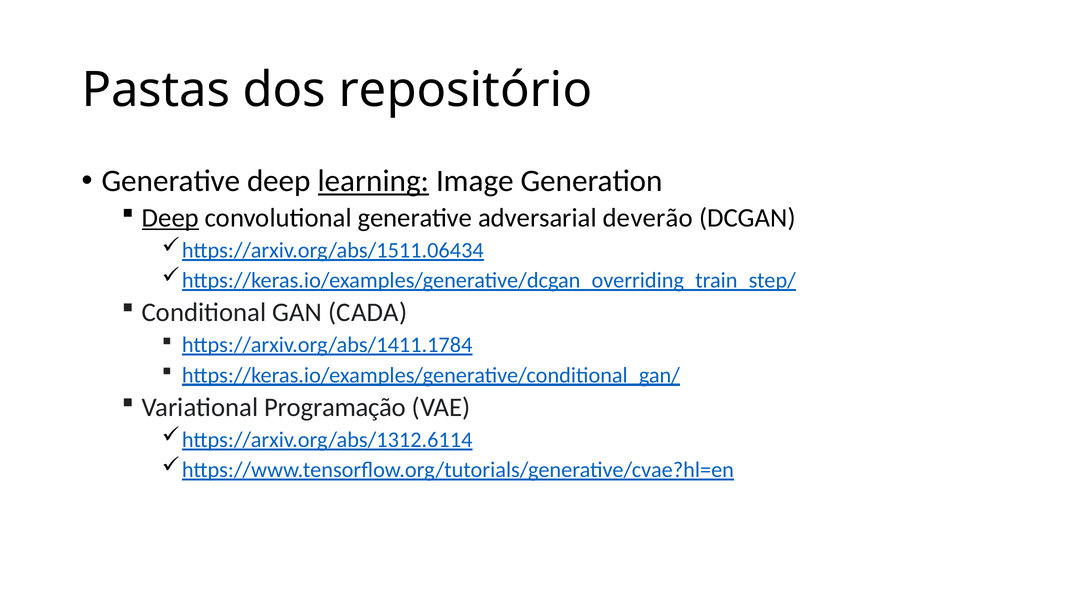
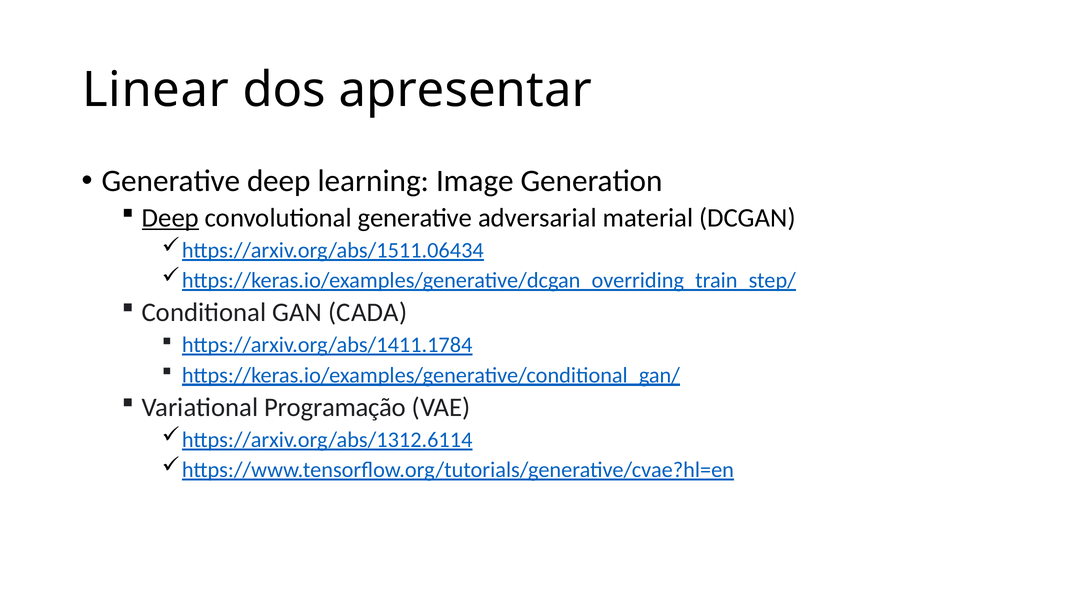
Pastas: Pastas -> Linear
repositório: repositório -> apresentar
learning underline: present -> none
deverão: deverão -> material
